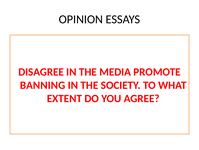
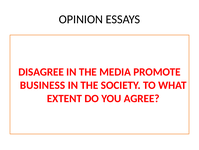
BANNING: BANNING -> BUSINESS
